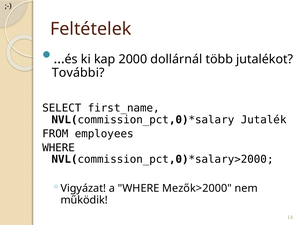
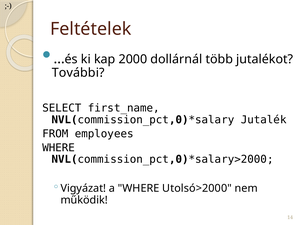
Mezők>2000: Mezők>2000 -> Utolsó>2000
